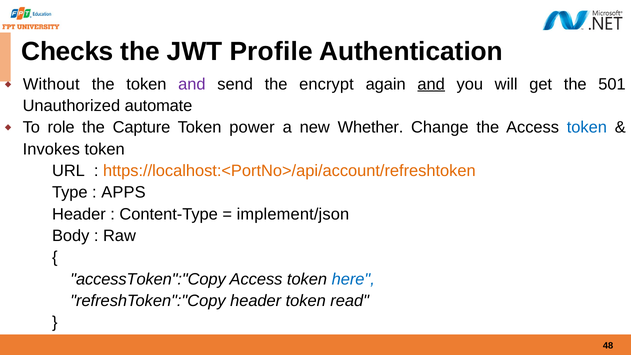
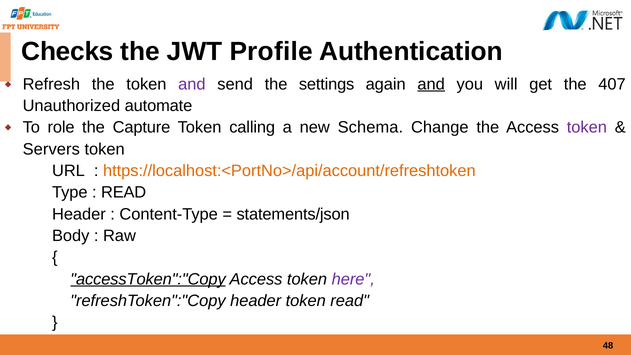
Without: Without -> Refresh
encrypt: encrypt -> settings
501: 501 -> 407
power: power -> calling
Whether: Whether -> Schema
token at (587, 127) colour: blue -> purple
Invokes: Invokes -> Servers
APPS at (123, 192): APPS -> READ
implement/json: implement/json -> statements/json
accessToken":"Copy underline: none -> present
here colour: blue -> purple
